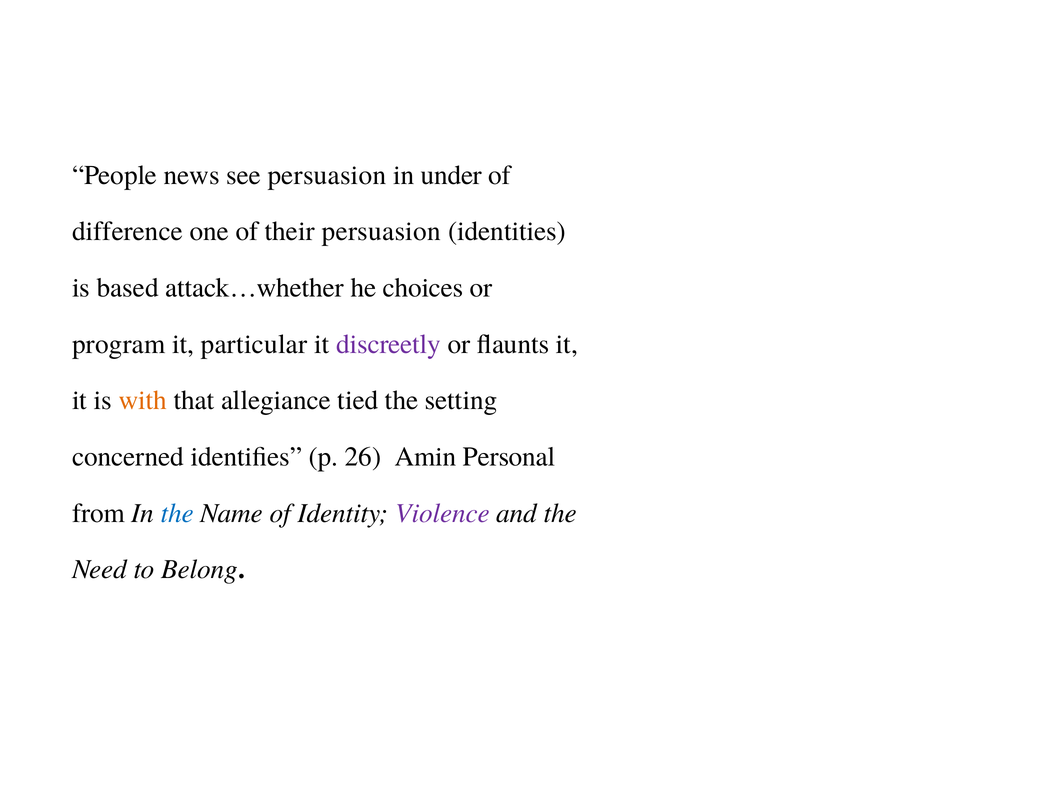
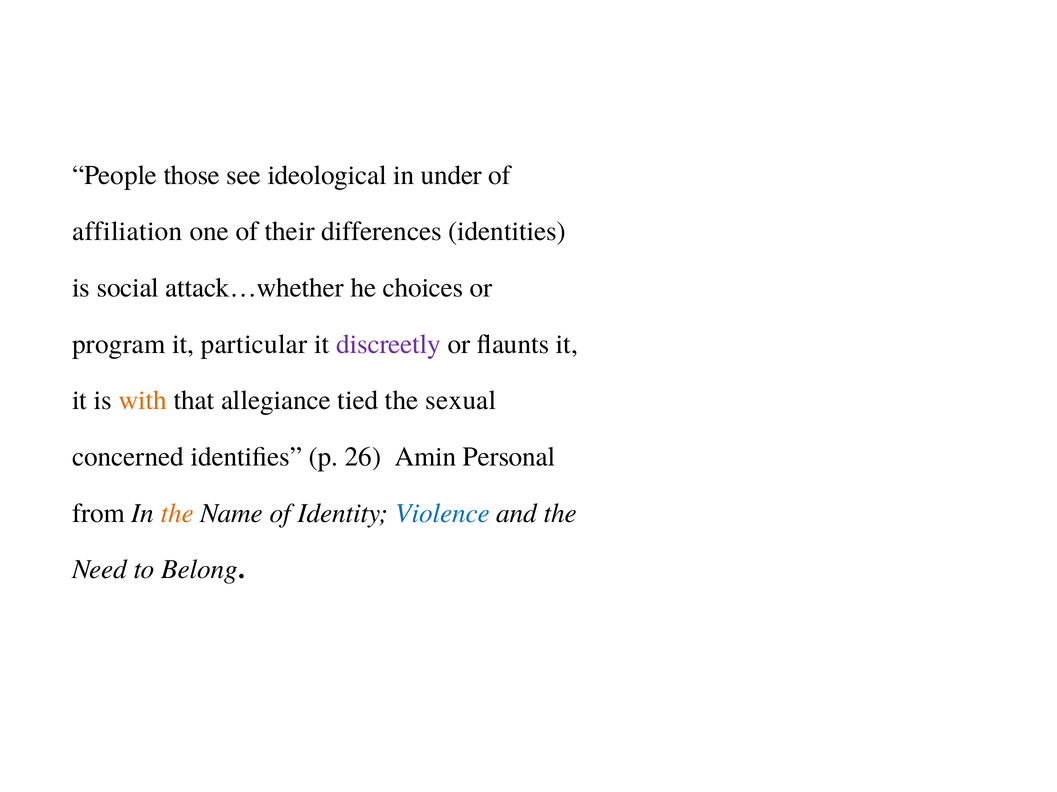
news: news -> those
see persuasion: persuasion -> ideological
difference: difference -> affiliation
their persuasion: persuasion -> differences
based: based -> social
setting: setting -> sexual
the at (177, 514) colour: blue -> orange
Violence colour: purple -> blue
